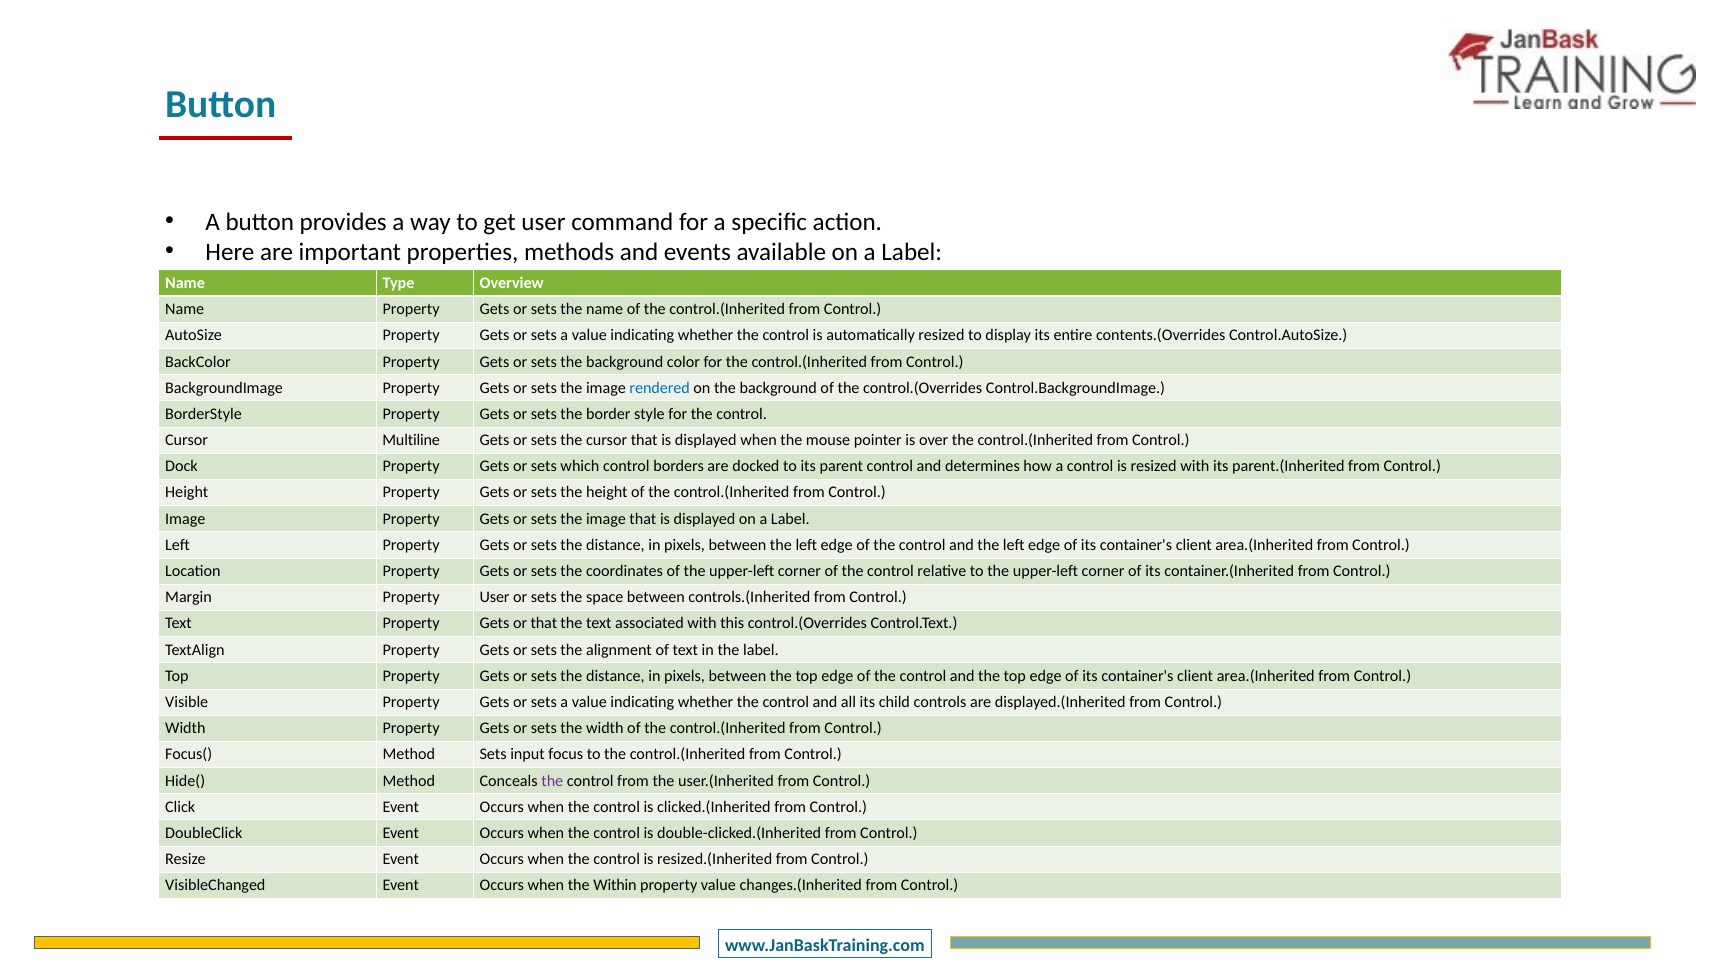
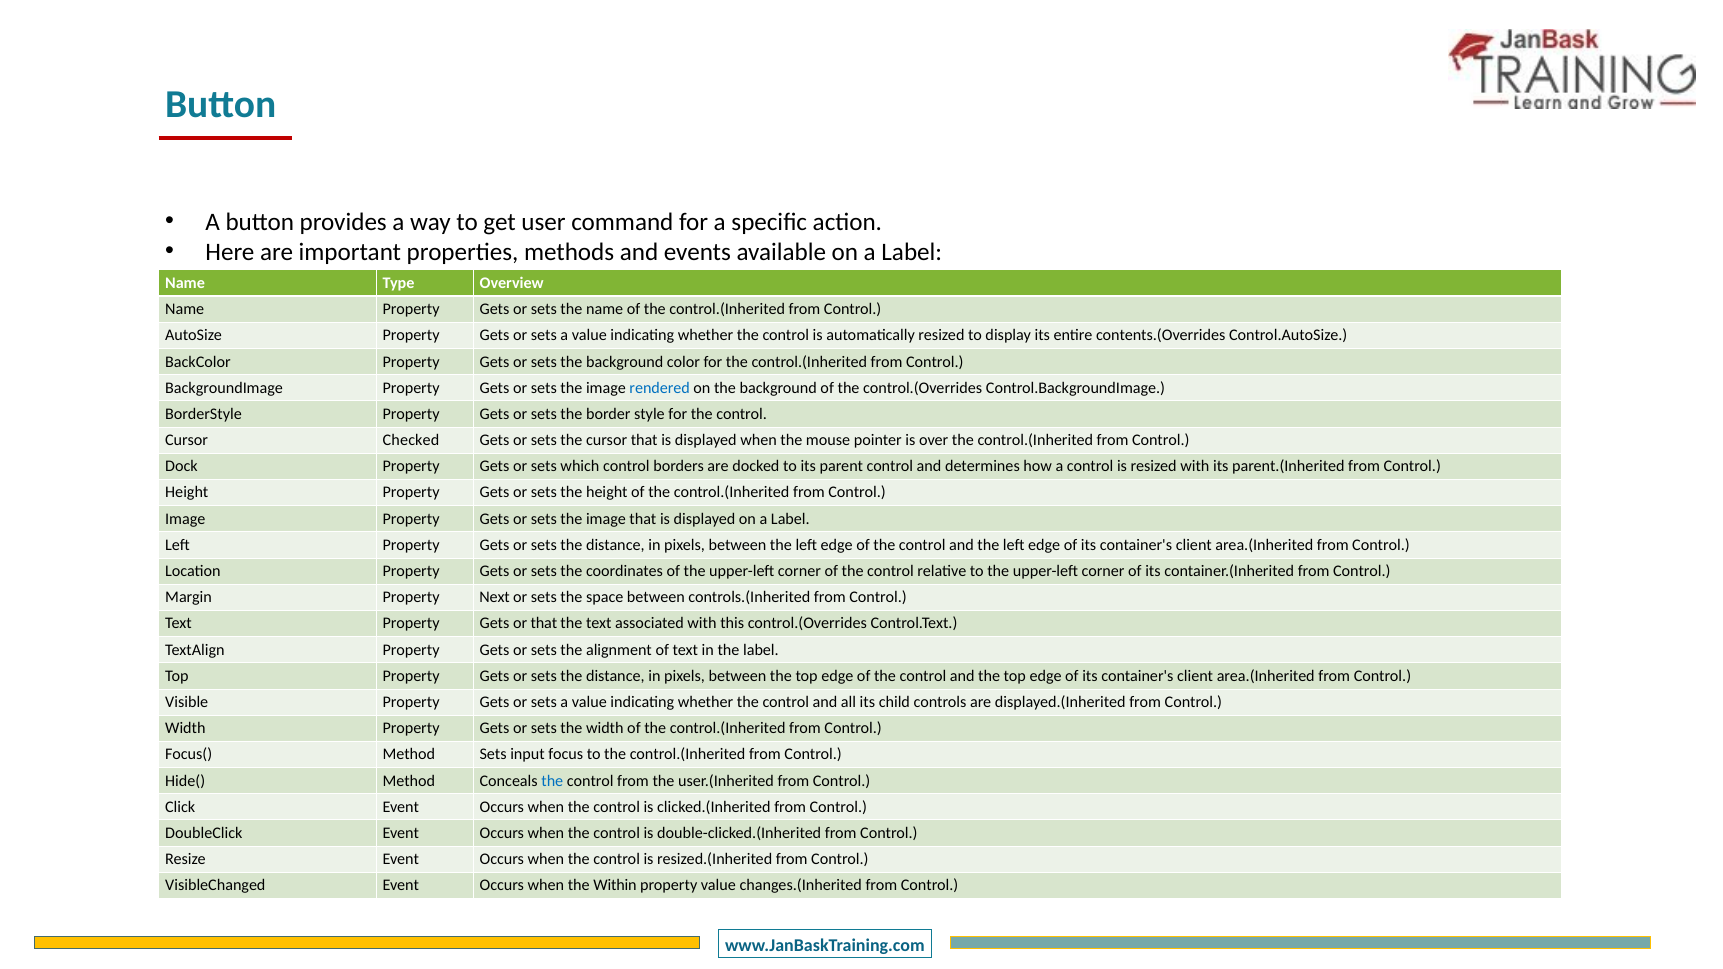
Multiline: Multiline -> Checked
Property User: User -> Next
the at (552, 781) colour: purple -> blue
